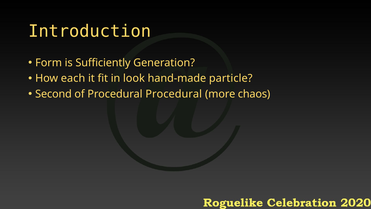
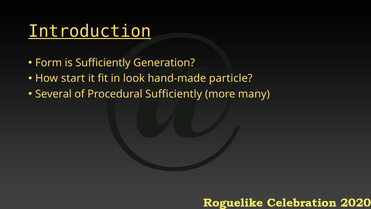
Introduction underline: none -> present
each: each -> start
Second: Second -> Several
Procedural Procedural: Procedural -> Sufficiently
chaos: chaos -> many
